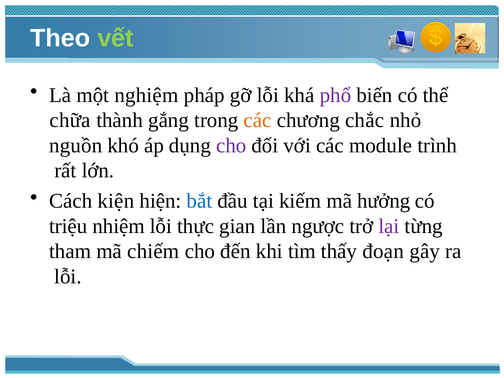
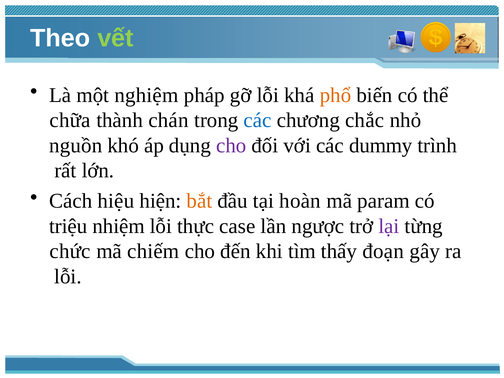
phổ colour: purple -> orange
gắng: gắng -> chán
các at (258, 120) colour: orange -> blue
module: module -> dummy
kiện: kiện -> hiệu
bắt colour: blue -> orange
kiếm: kiếm -> hoàn
hưởng: hưởng -> param
gian: gian -> case
tham: tham -> chức
